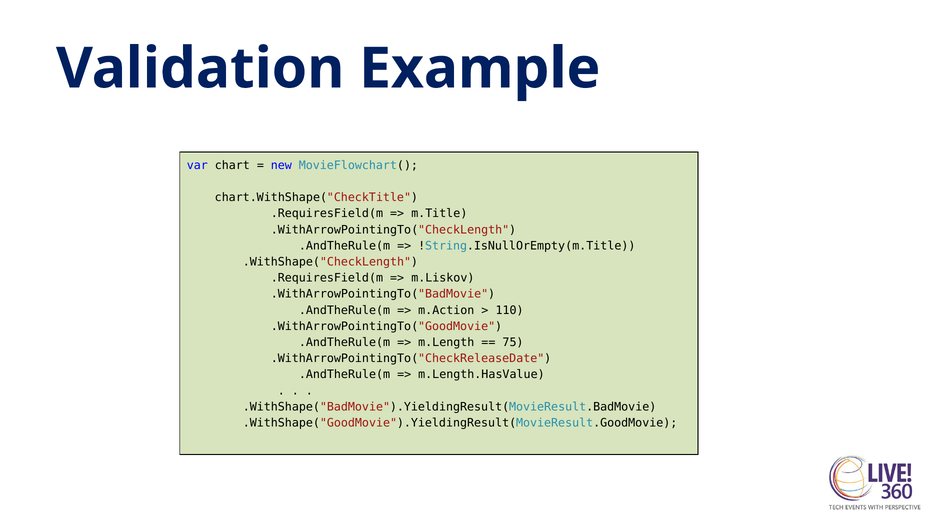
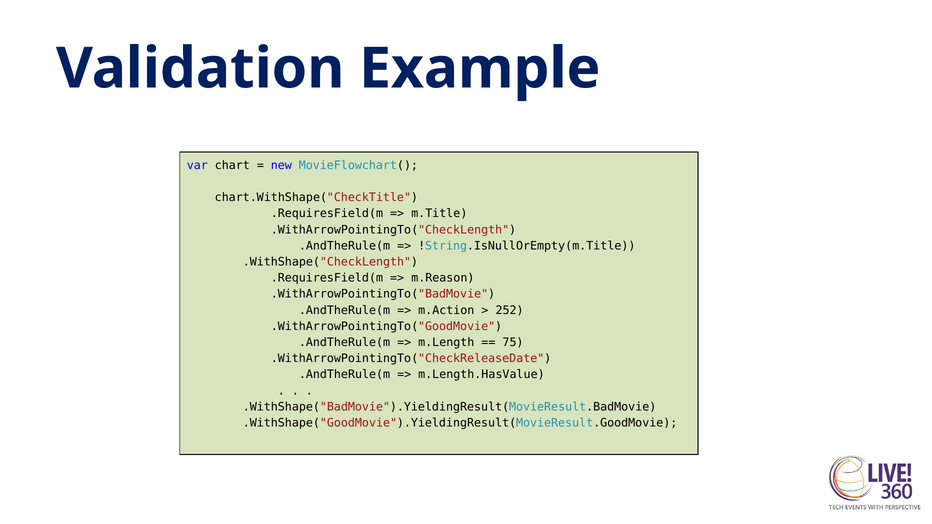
m.Liskov: m.Liskov -> m.Reason
110: 110 -> 252
